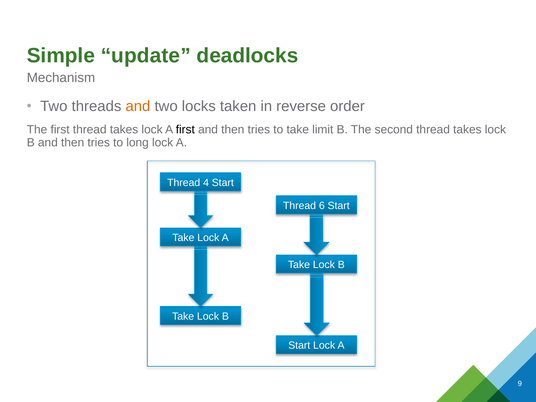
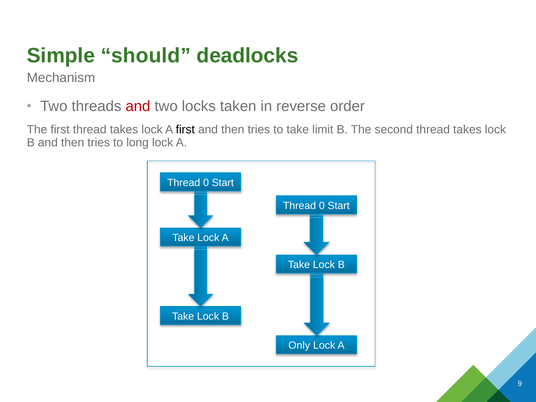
update: update -> should
and at (138, 106) colour: orange -> red
4 at (206, 183): 4 -> 0
6 at (322, 206): 6 -> 0
Start at (299, 345): Start -> Only
